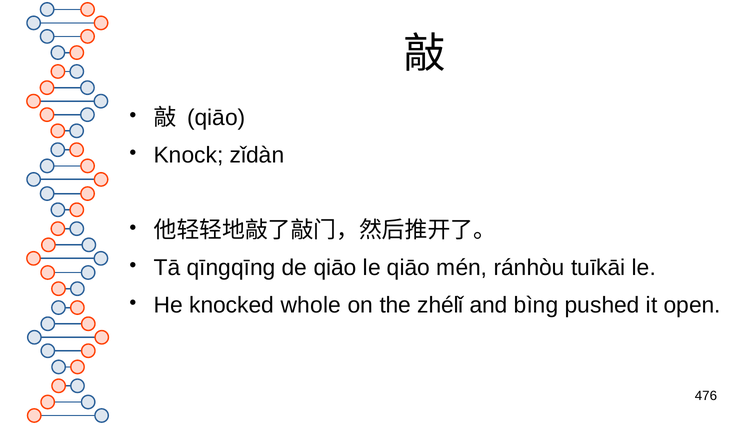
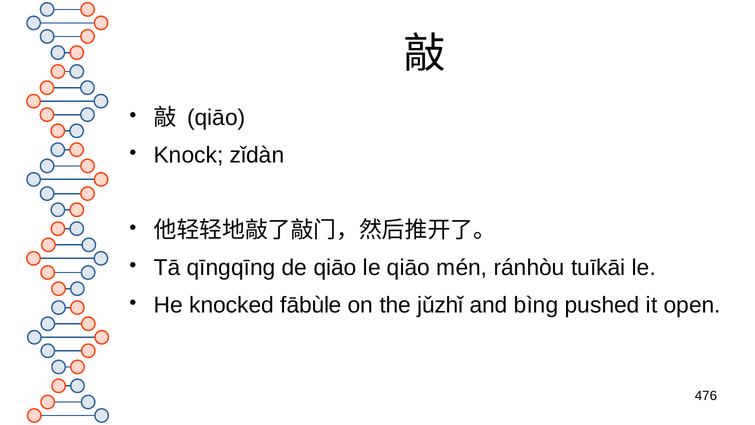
whole: whole -> fābùle
zhélǐ: zhélǐ -> jǔzhǐ
